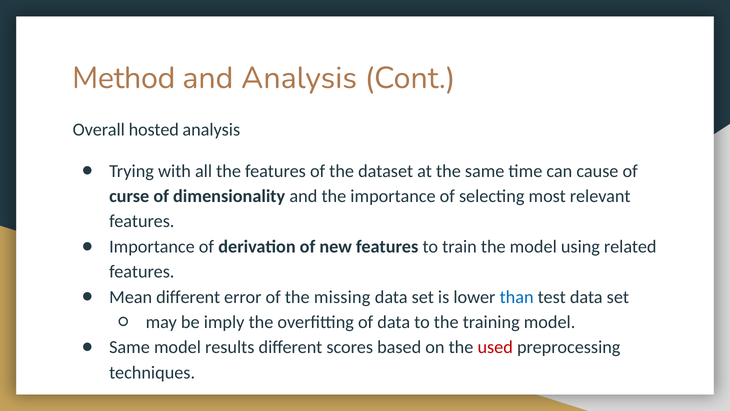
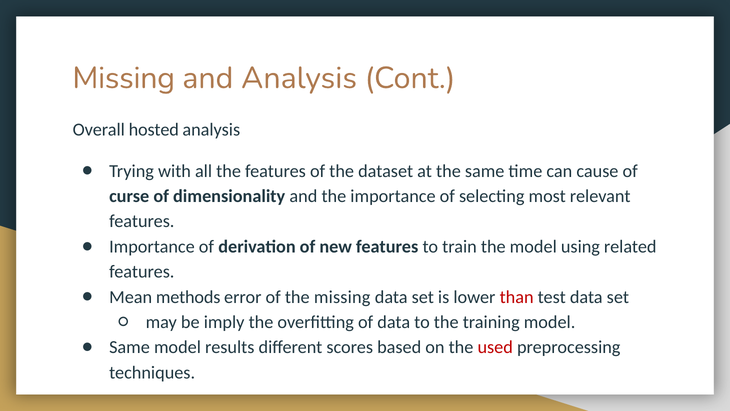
Method at (124, 78): Method -> Missing
Mean different: different -> methods
than colour: blue -> red
